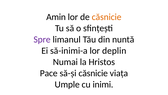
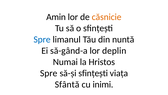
Spre at (42, 39) colour: purple -> blue
să-inimi-a: să-inimi-a -> să-gând-a
Pace at (49, 73): Pace -> Spre
să-și căsnicie: căsnicie -> sfințești
Umple: Umple -> Sfântă
